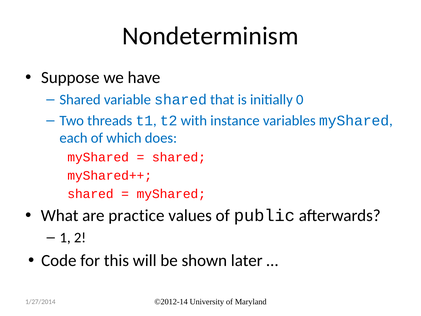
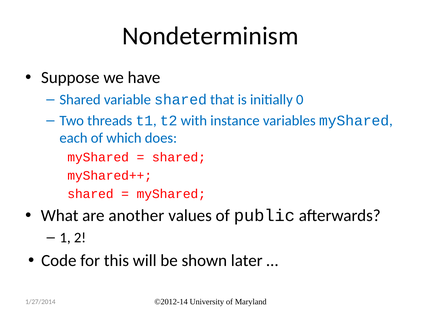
practice: practice -> another
